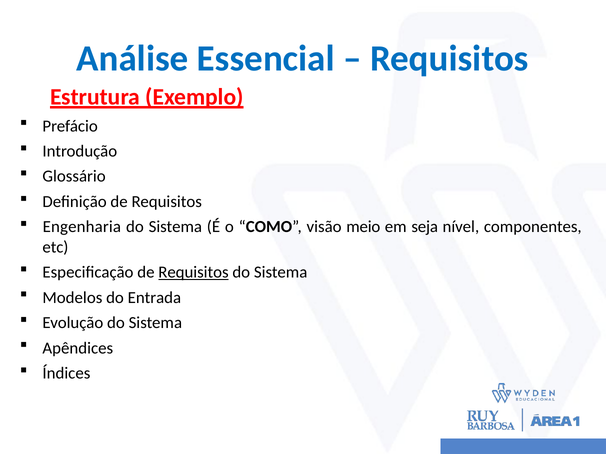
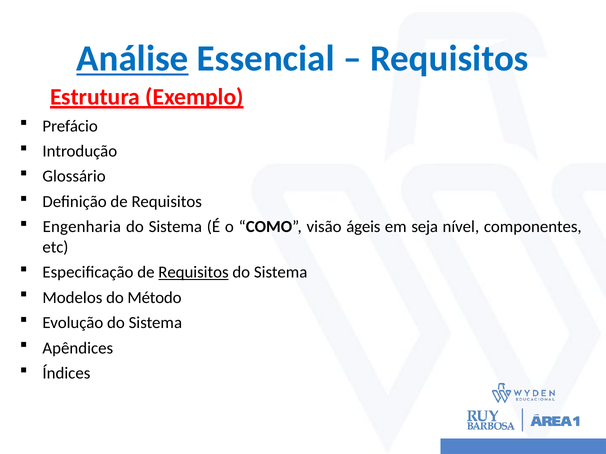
Análise underline: none -> present
meio: meio -> ágeis
Entrada: Entrada -> Método
